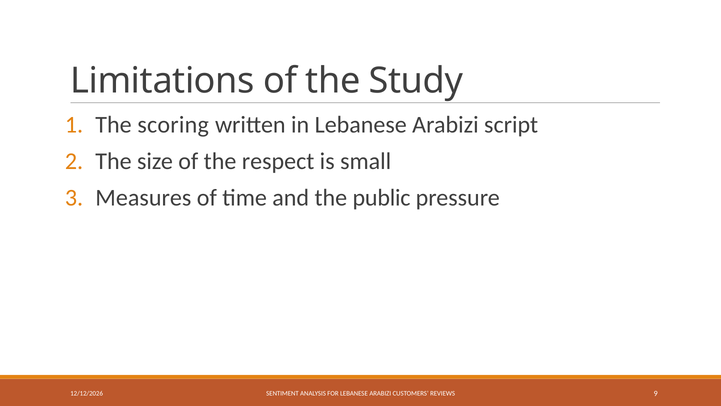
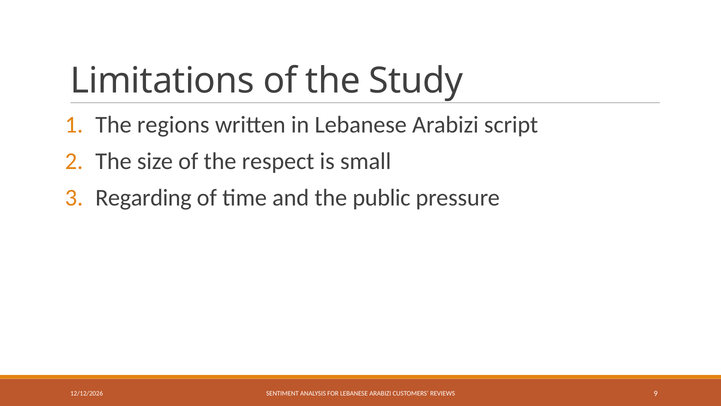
scoring: scoring -> regions
Measures: Measures -> Regarding
